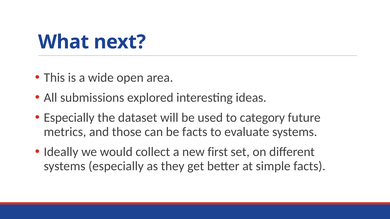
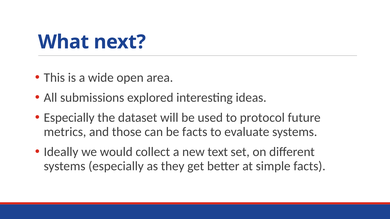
category: category -> protocol
first: first -> text
